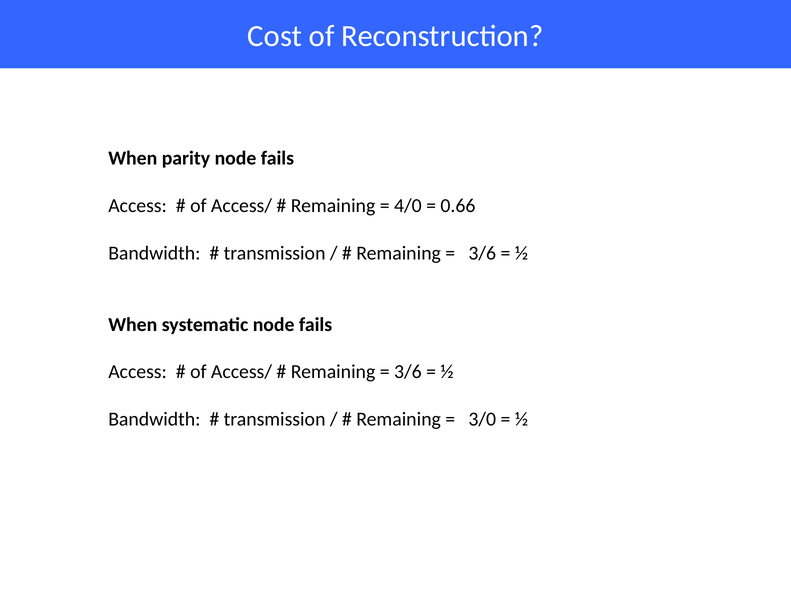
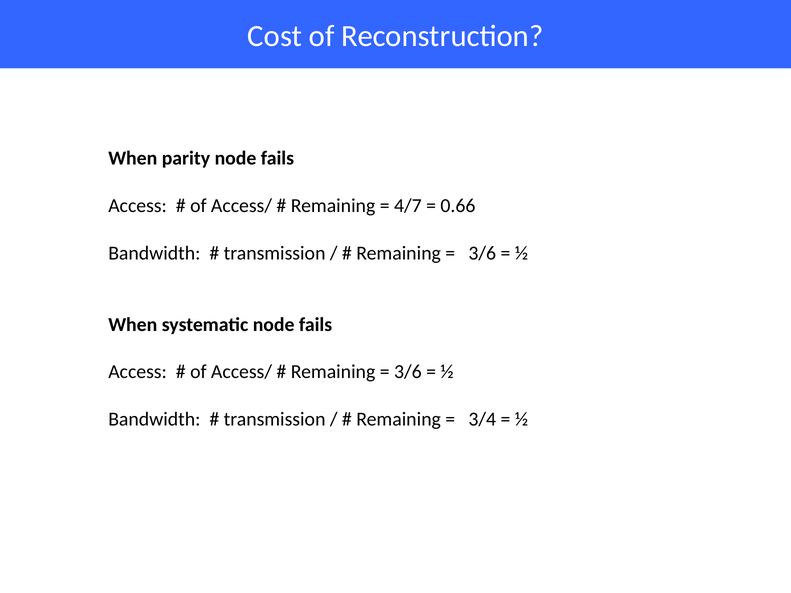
4/0: 4/0 -> 4/7
3/0: 3/0 -> 3/4
